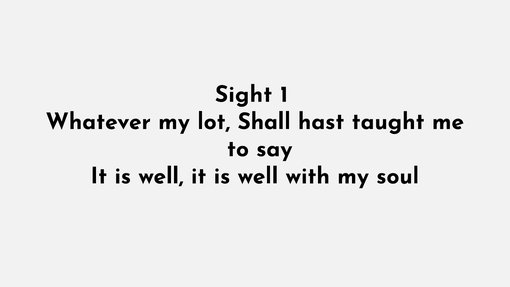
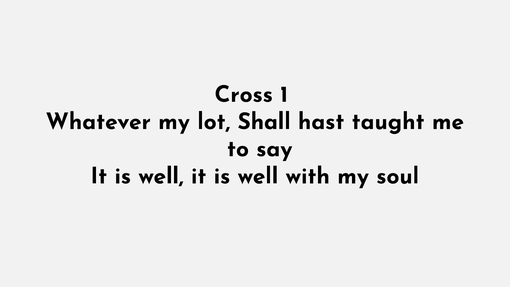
Sight: Sight -> Cross
